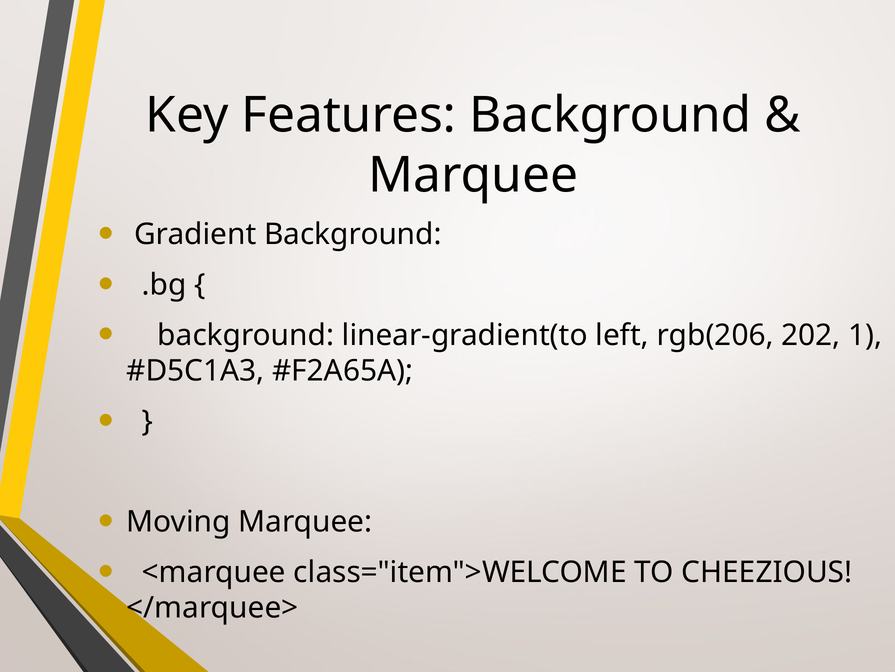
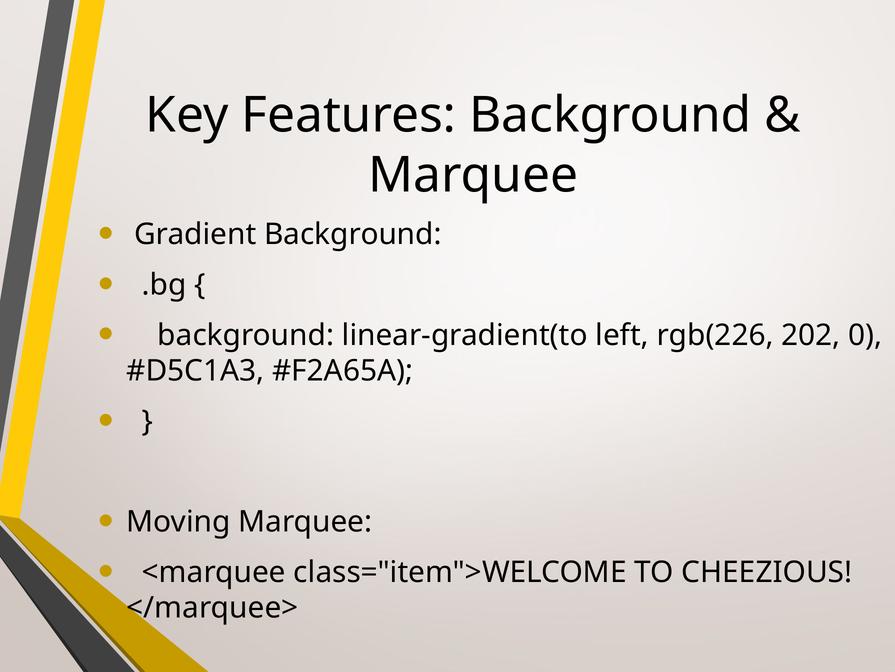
rgb(206: rgb(206 -> rgb(226
1: 1 -> 0
